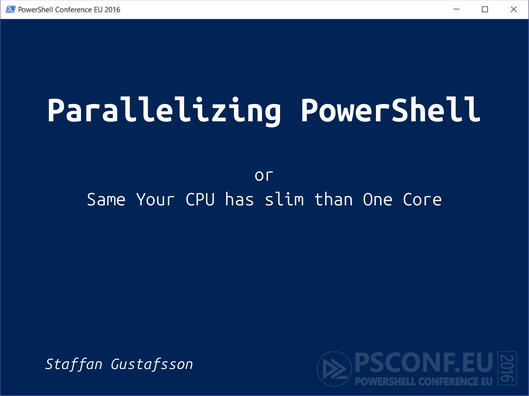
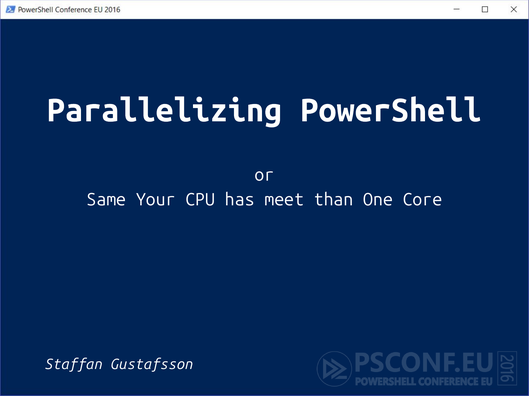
slim: slim -> meet
